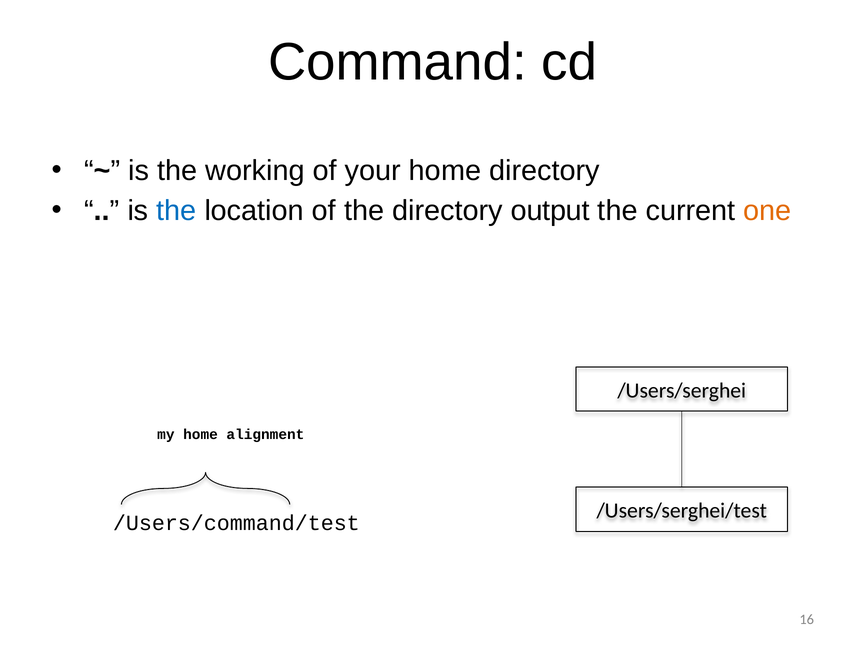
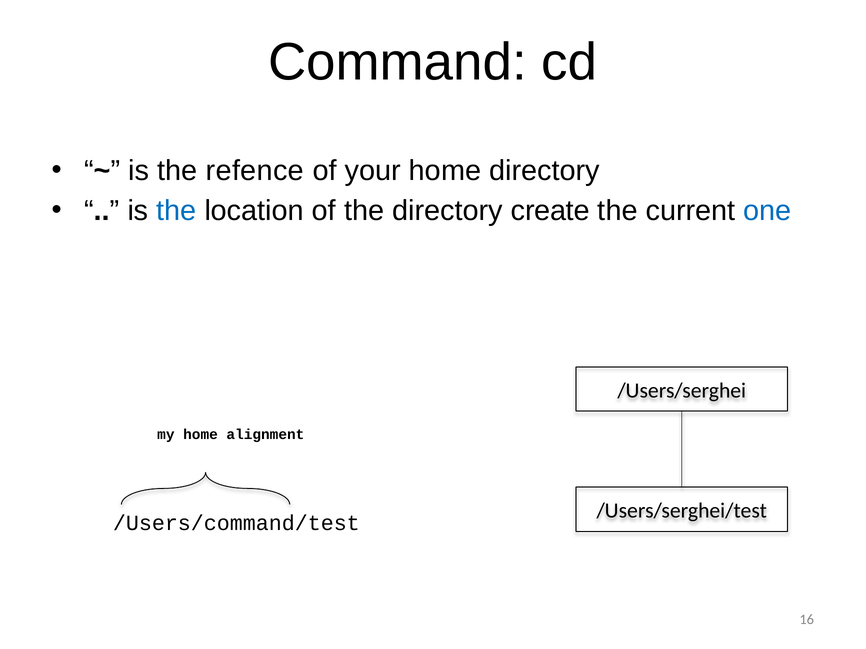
working: working -> refence
output: output -> create
one colour: orange -> blue
